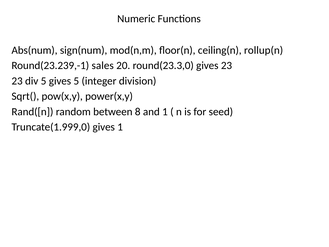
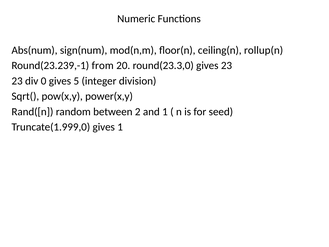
sales: sales -> from
div 5: 5 -> 0
8: 8 -> 2
